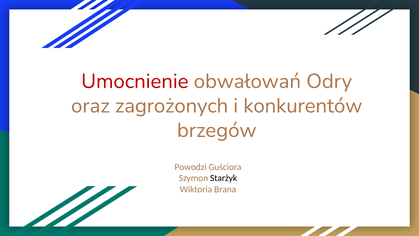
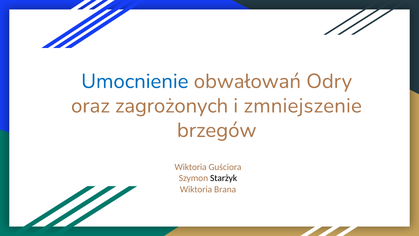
Umocnienie colour: red -> blue
konkurentów: konkurentów -> zmniejszenie
Powodzi at (191, 167): Powodzi -> Wiktoria
